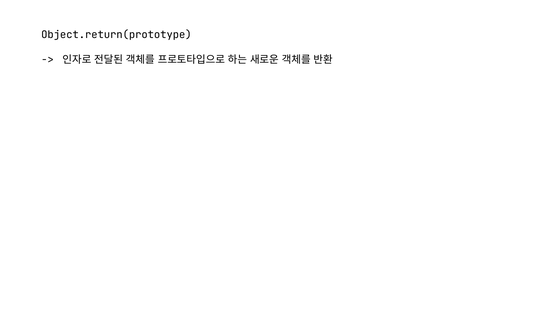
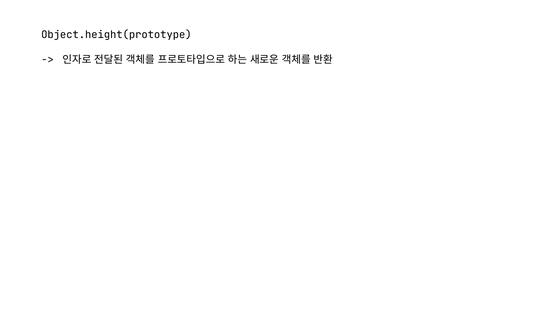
Object.return(prototype: Object.return(prototype -> Object.height(prototype
